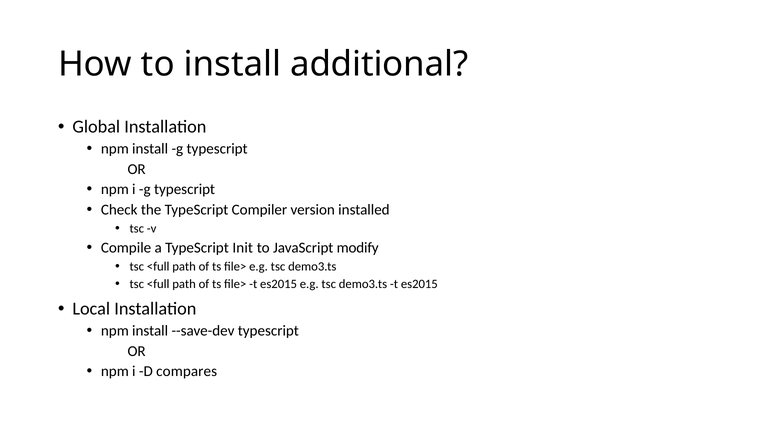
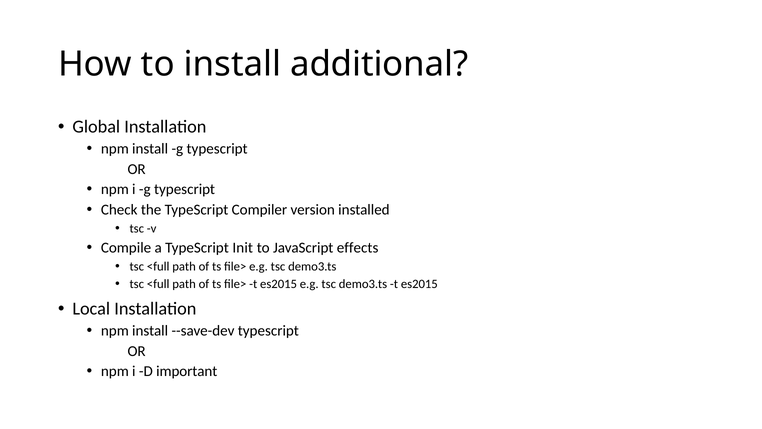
modify: modify -> effects
compares: compares -> important
